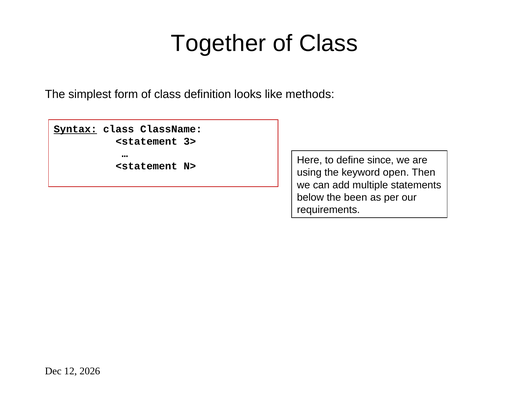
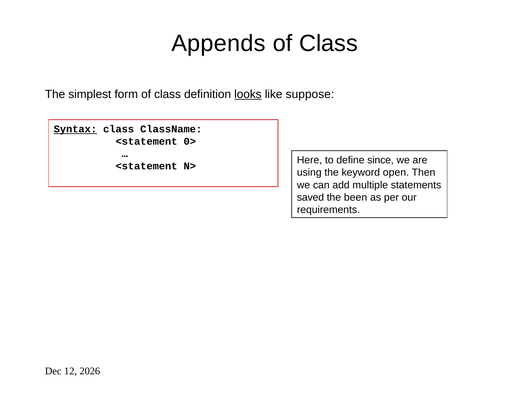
Together: Together -> Appends
looks underline: none -> present
methods: methods -> suppose
3>: 3> -> 0>
below: below -> saved
